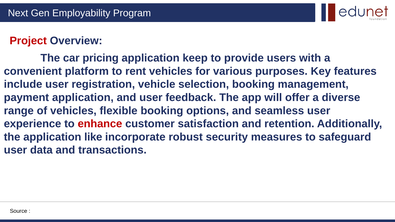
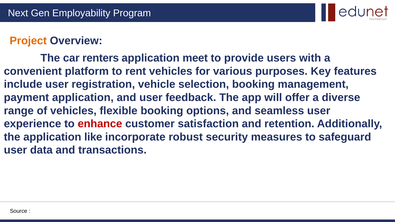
Project colour: red -> orange
pricing: pricing -> renters
keep: keep -> meet
